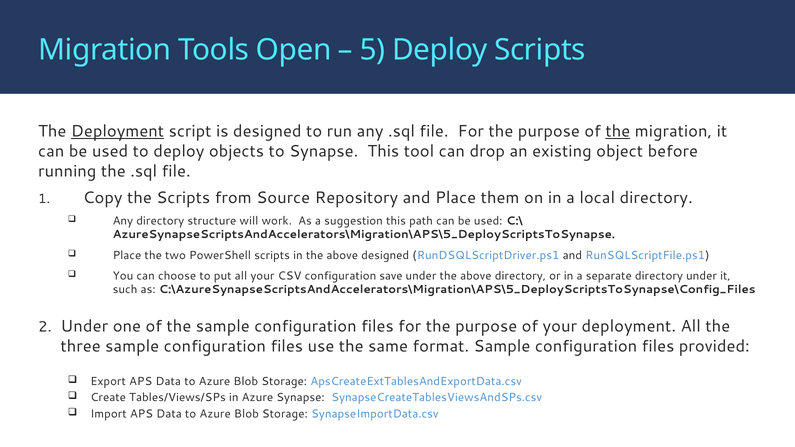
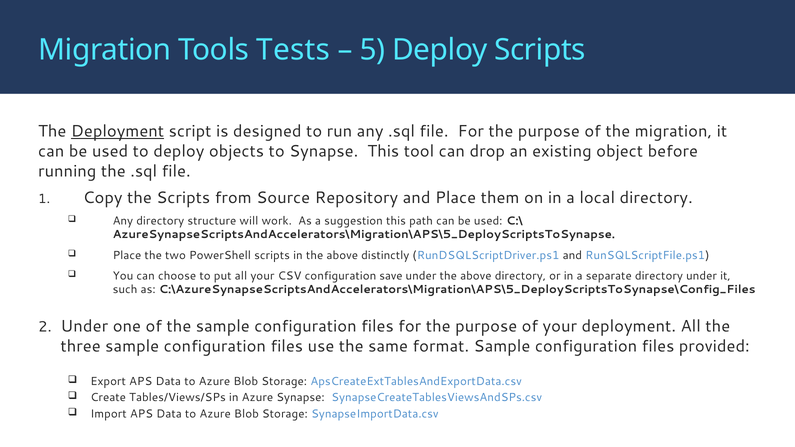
Open: Open -> Tests
the at (618, 131) underline: present -> none
above designed: designed -> distinctly
